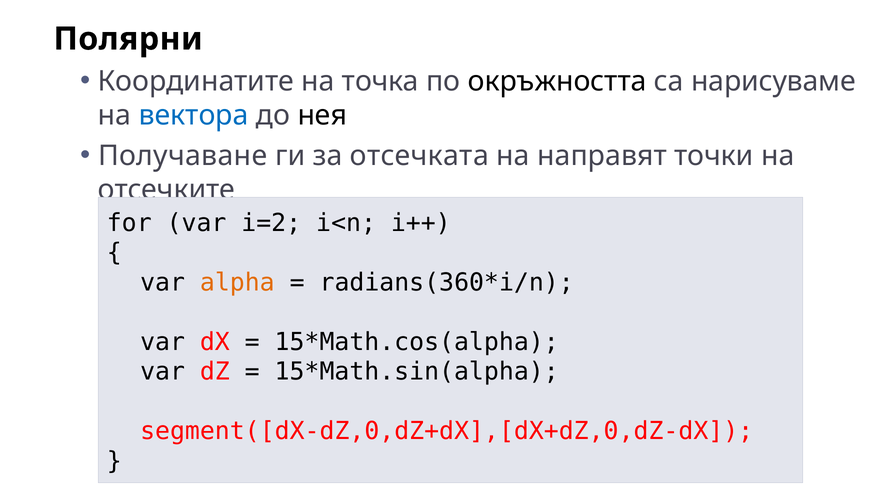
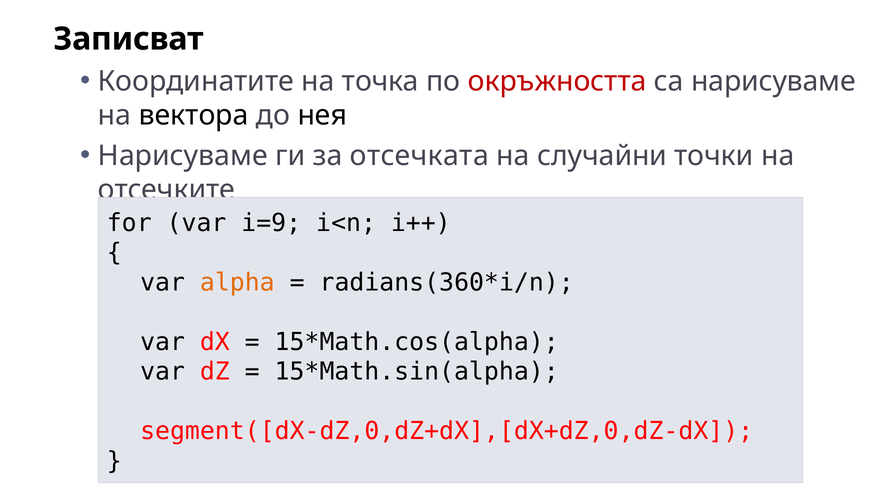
Полярни: Полярни -> Записват
окръжността colour: black -> red
вектора colour: blue -> black
Получаване at (183, 156): Получаване -> Нарисуваме
направят: направят -> случайни
i=2: i=2 -> i=9
